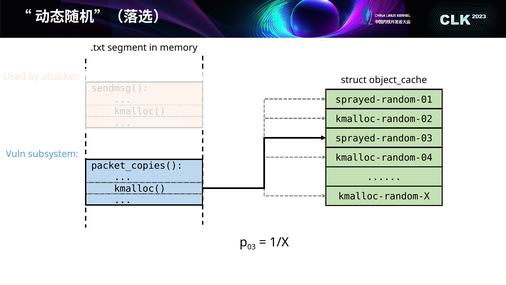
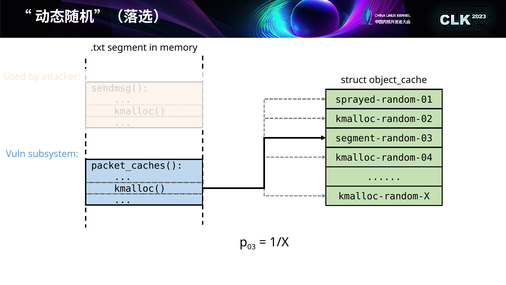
sprayed-random-03: sprayed-random-03 -> segment-random-03
packet_copies(: packet_copies( -> packet_caches(
